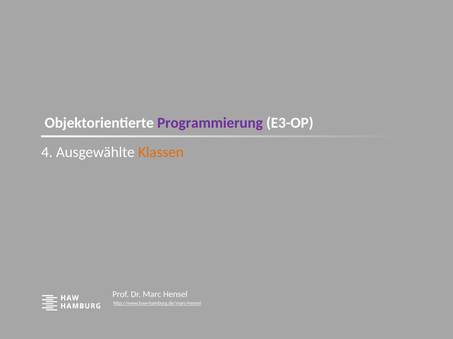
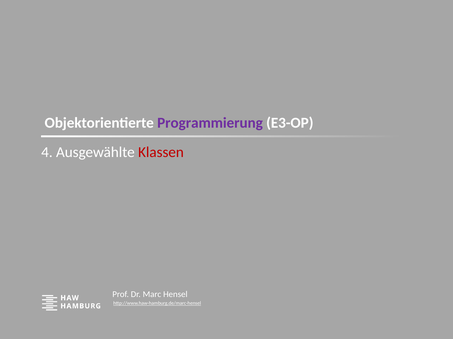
Klassen colour: orange -> red
